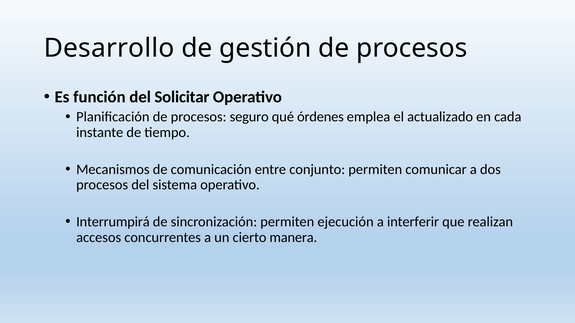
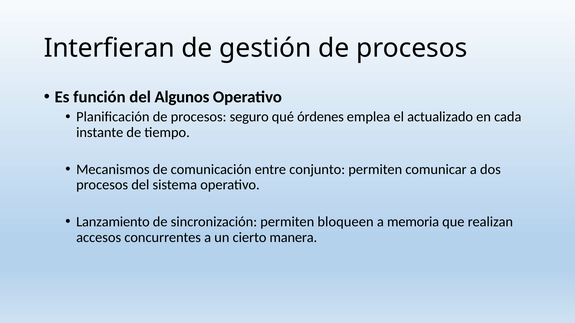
Desarrollo: Desarrollo -> Interfieran
Solicitar: Solicitar -> Algunos
Interrumpirá: Interrumpirá -> Lanzamiento
ejecución: ejecución -> bloqueen
interferir: interferir -> memoria
